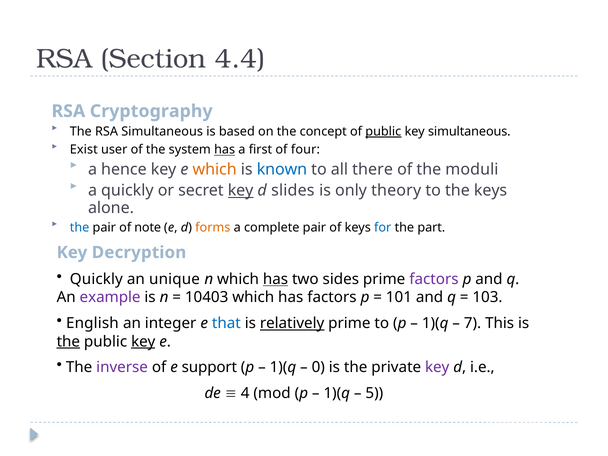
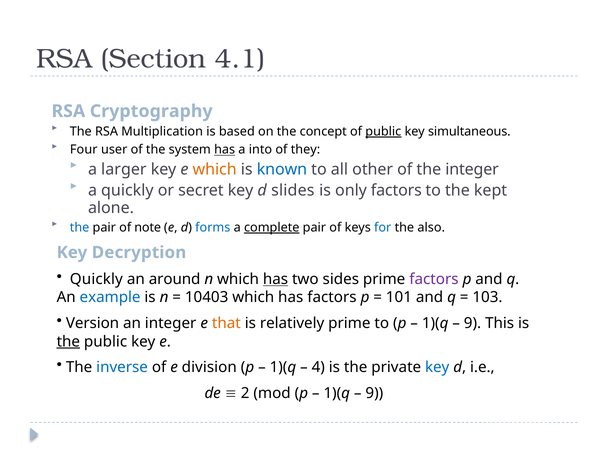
4.4: 4.4 -> 4.1
RSA Simultaneous: Simultaneous -> Multiplication
Exist: Exist -> Four
first: first -> into
four: four -> they
hence: hence -> larger
there: there -> other
the moduli: moduli -> integer
key at (241, 191) underline: present -> none
only theory: theory -> factors
the keys: keys -> kept
forms colour: orange -> blue
complete underline: none -> present
part: part -> also
unique: unique -> around
example colour: purple -> blue
English: English -> Version
that colour: blue -> orange
relatively underline: present -> none
7 at (473, 323): 7 -> 9
key at (143, 342) underline: present -> none
inverse colour: purple -> blue
support: support -> division
0: 0 -> 4
key at (437, 367) colour: purple -> blue
4: 4 -> 2
5 at (374, 393): 5 -> 9
